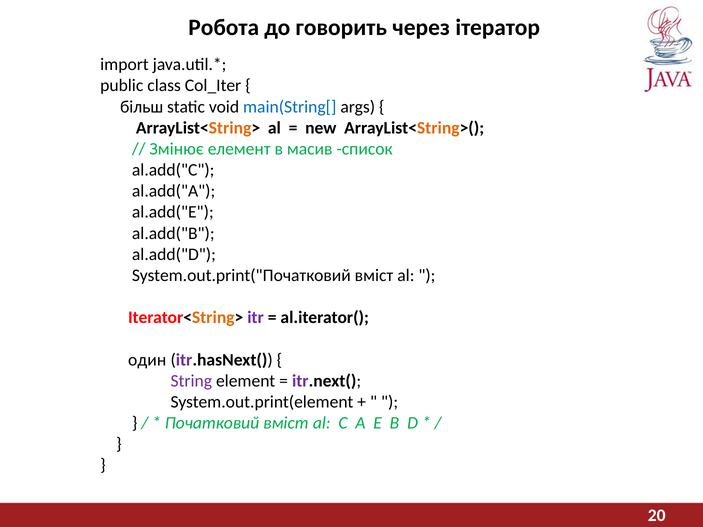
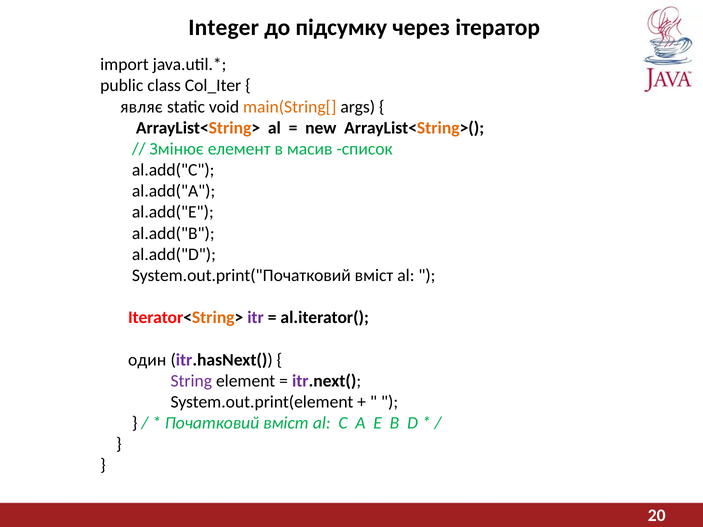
Робота: Робота -> Integer
говорить: говорить -> підсумку
більш: більш -> являє
main(String[ colour: blue -> orange
